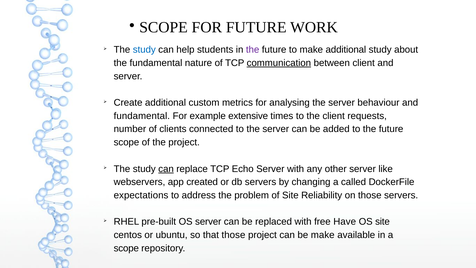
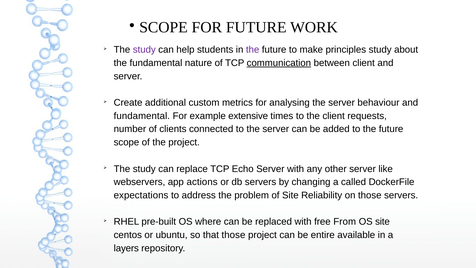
study at (144, 50) colour: blue -> purple
make additional: additional -> principles
can at (166, 169) underline: present -> none
created: created -> actions
OS server: server -> where
Have: Have -> From
be make: make -> entire
scope at (126, 248): scope -> layers
